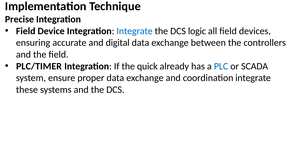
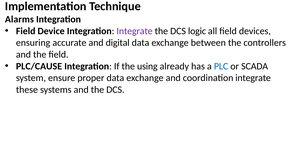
Precise: Precise -> Alarms
Integrate at (135, 31) colour: blue -> purple
PLC/TIMER: PLC/TIMER -> PLC/CAUSE
quick: quick -> using
